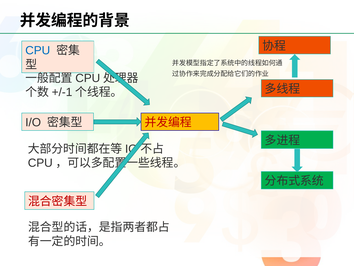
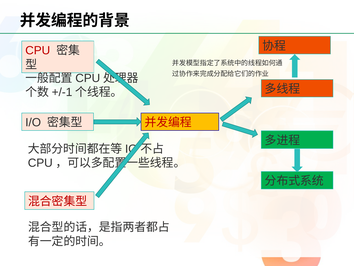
CPU colour: blue -> red
